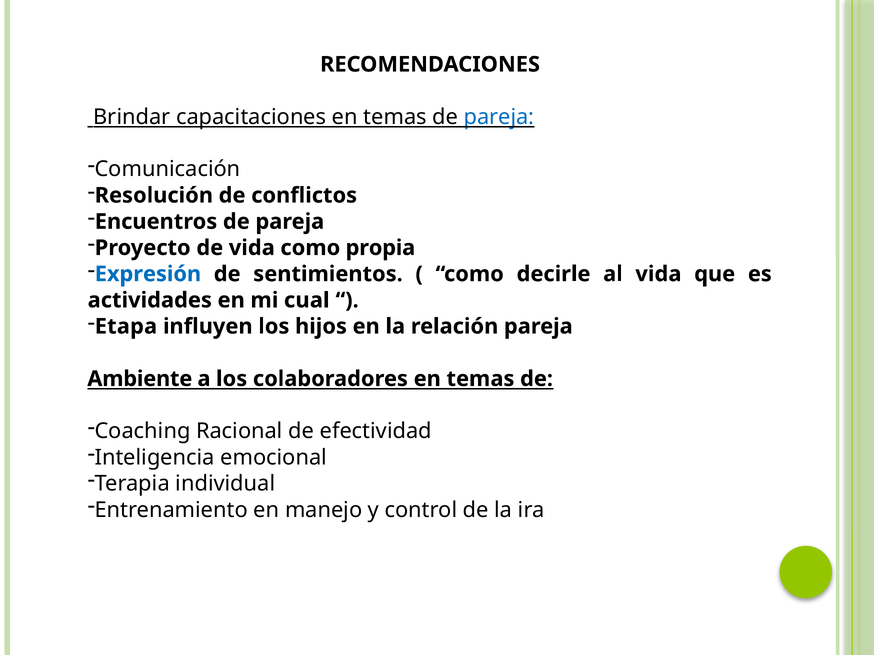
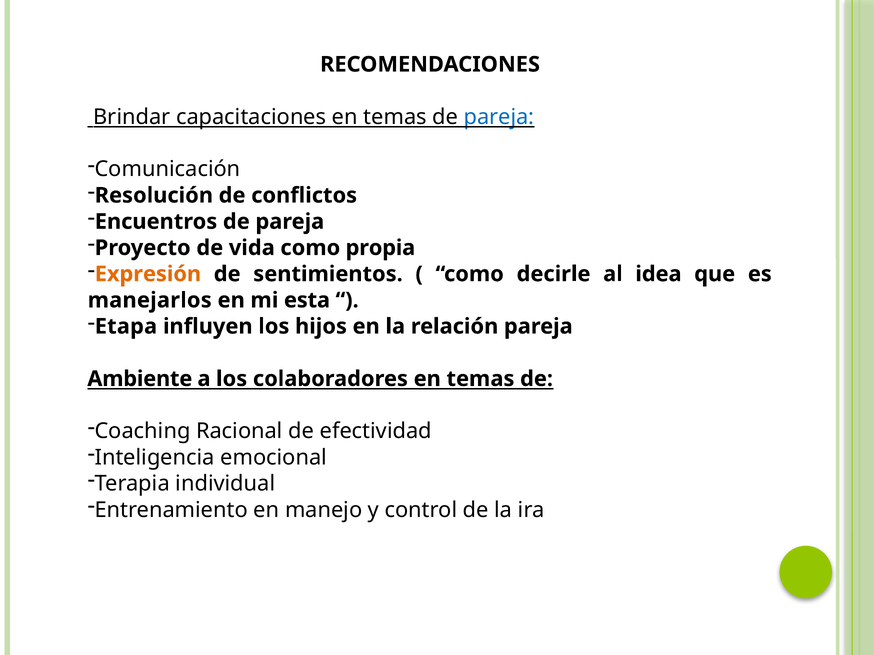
Expresión colour: blue -> orange
al vida: vida -> idea
actividades: actividades -> manejarlos
cual: cual -> esta
